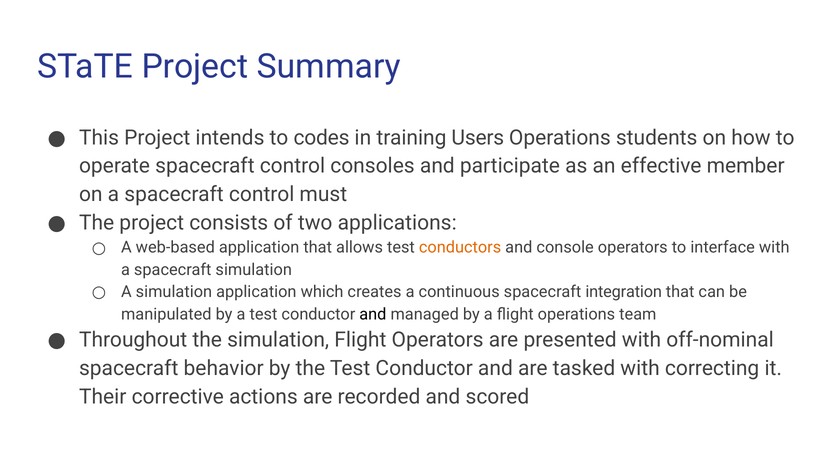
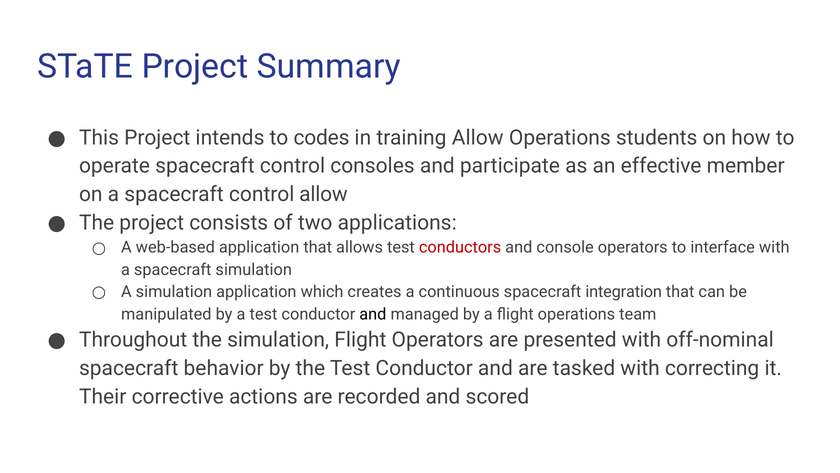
training Users: Users -> Allow
control must: must -> allow
conductors colour: orange -> red
